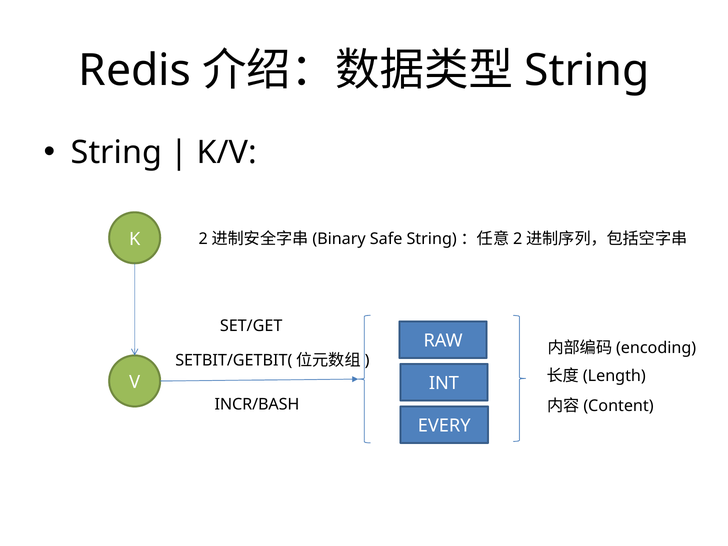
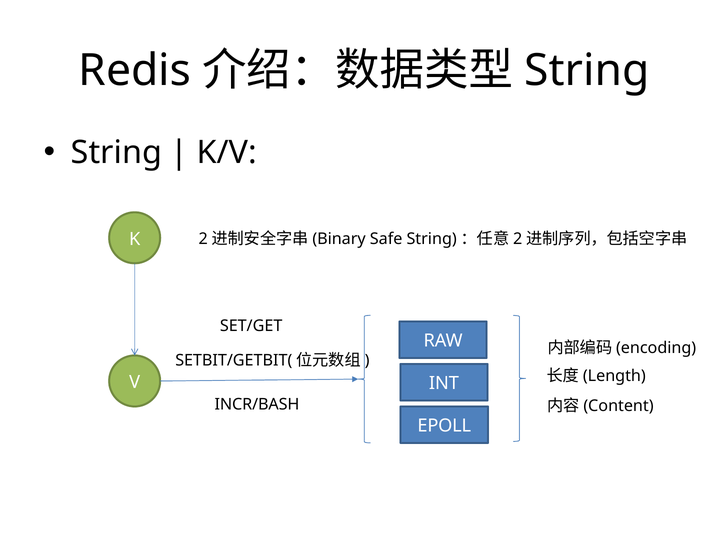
EVERY: EVERY -> EPOLL
